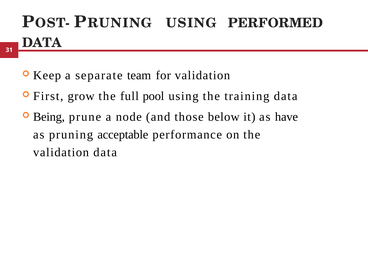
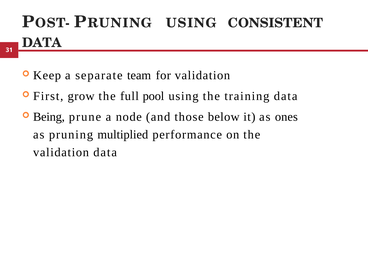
PERFORMED: PERFORMED -> CONSISTENT
have: have -> ones
acceptable: acceptable -> multiplied
